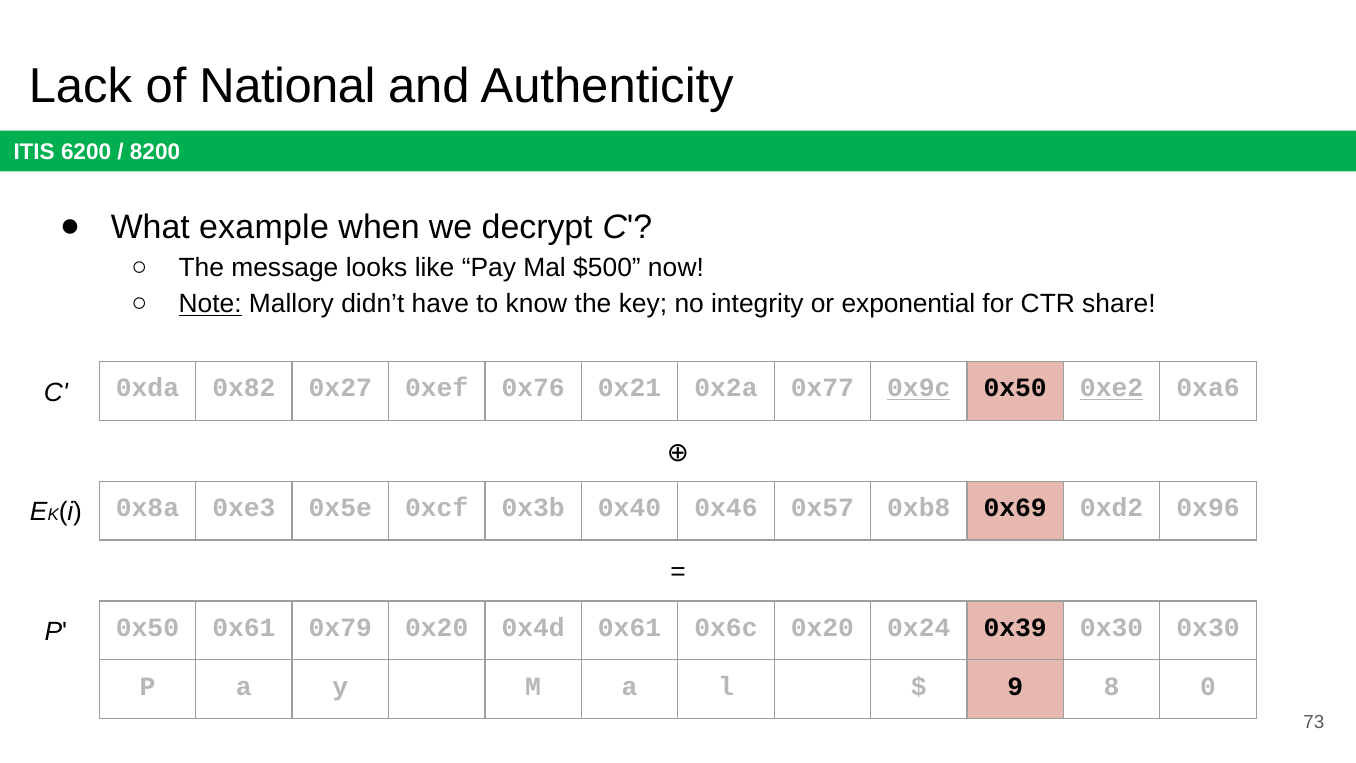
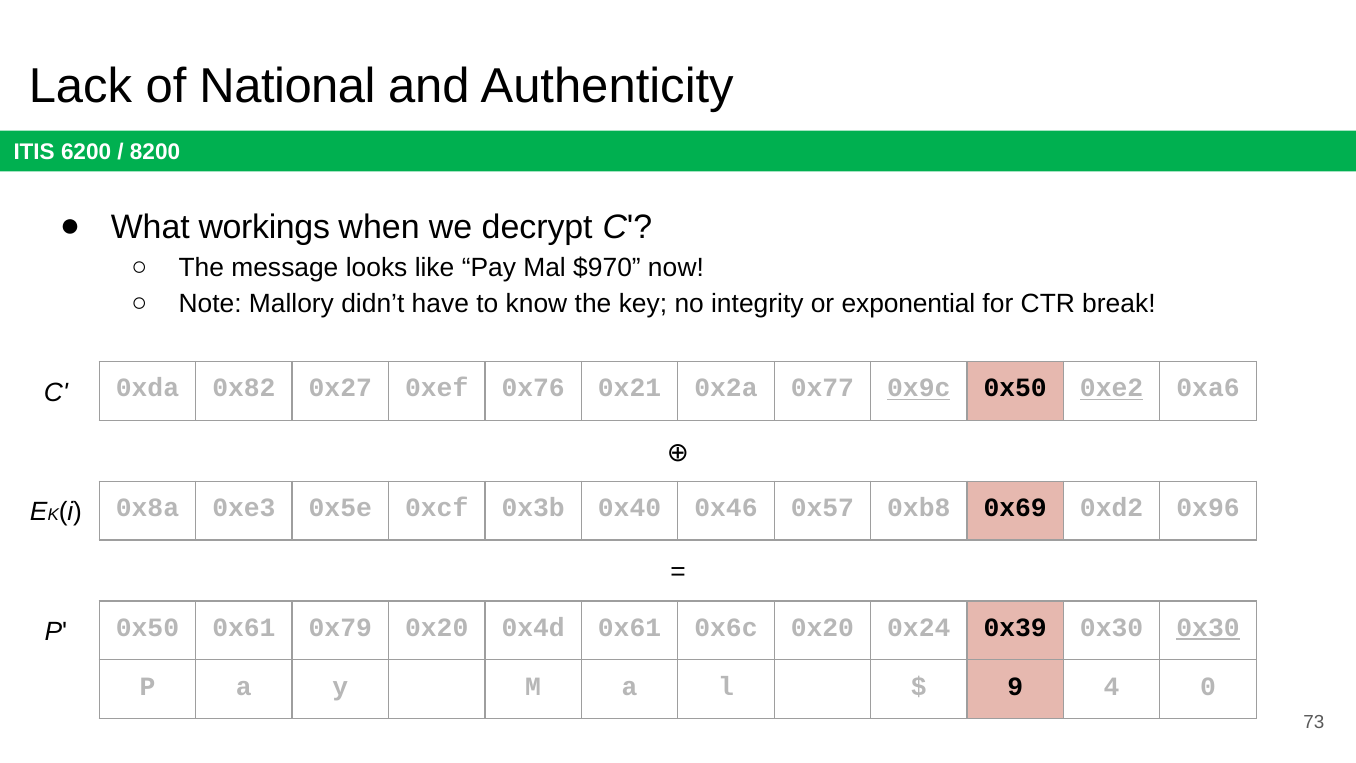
example: example -> workings
$500: $500 -> $970
Note underline: present -> none
share: share -> break
0x30 at (1208, 628) underline: none -> present
8: 8 -> 4
